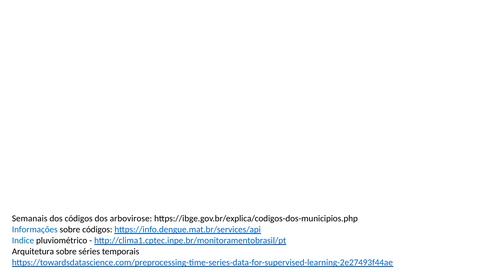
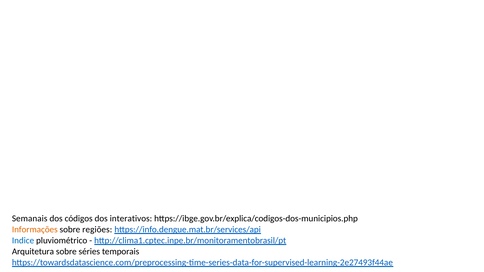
arbovirose: arbovirose -> interativos
Informações colour: blue -> orange
sobre códigos: códigos -> regiões
